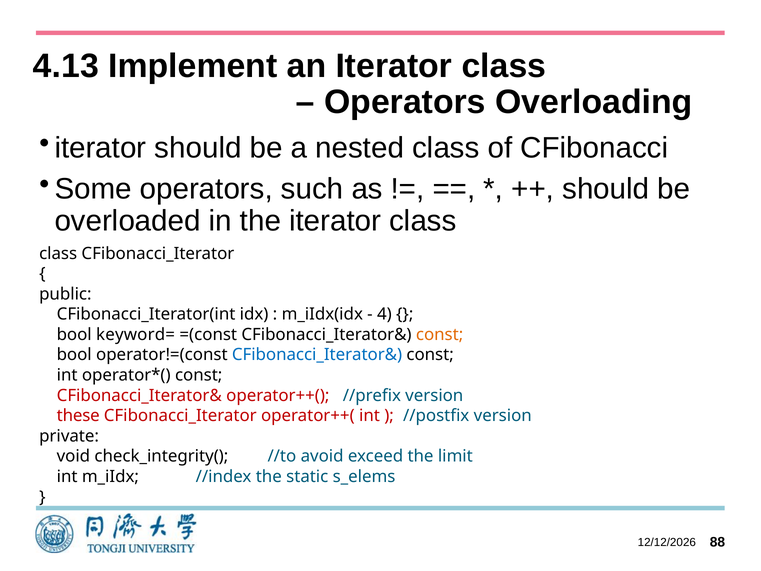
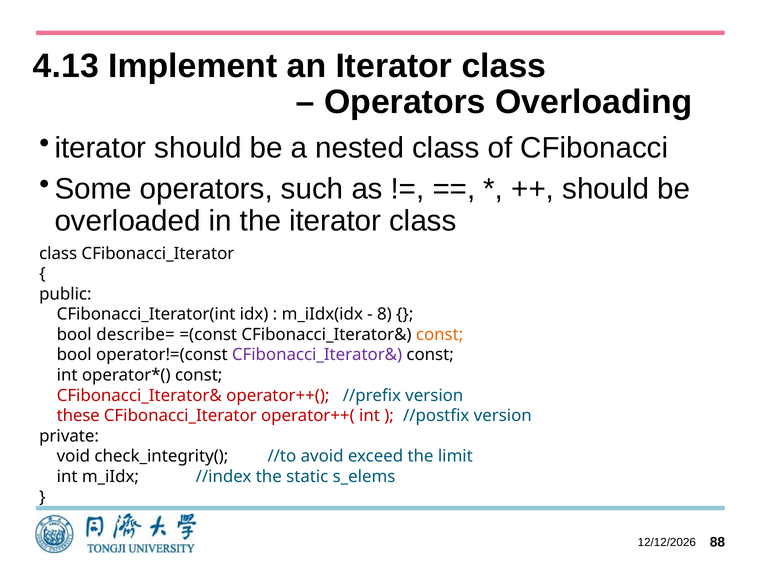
4: 4 -> 8
keyword=: keyword= -> describe=
CFibonacci_Iterator& at (317, 355) colour: blue -> purple
